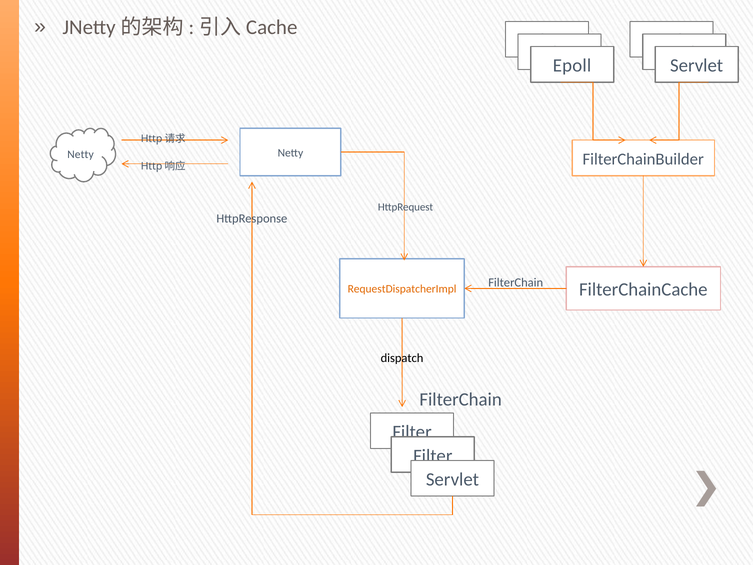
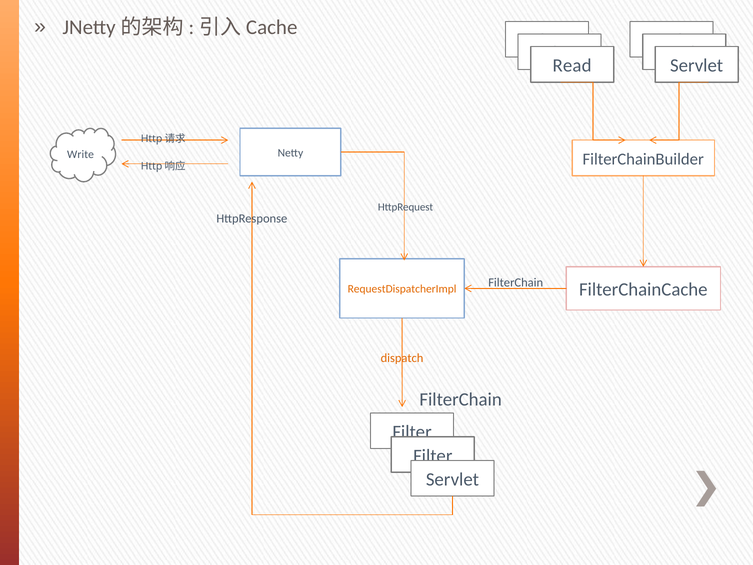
Epoll: Epoll -> Read
Netty at (81, 154): Netty -> Write
dispatch colour: black -> orange
